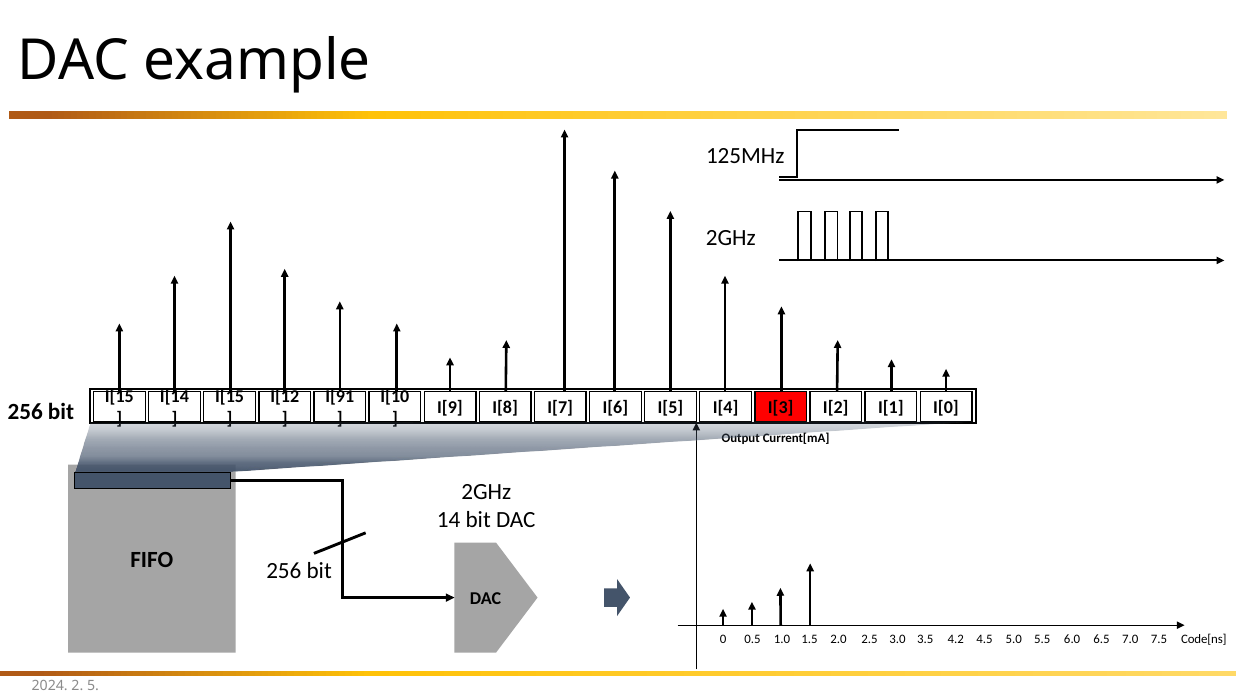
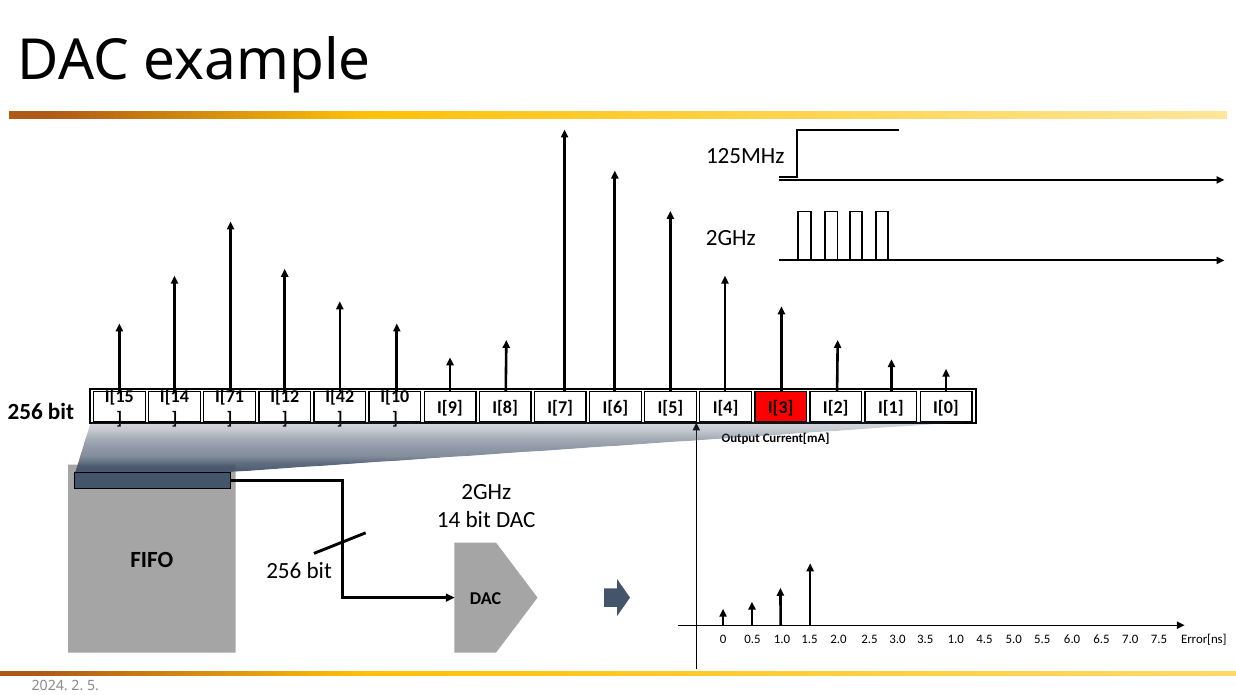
I[15 at (230, 397): I[15 -> I[71
I[91: I[91 -> I[42
Code[ns: Code[ns -> Error[ns
3.5 4.2: 4.2 -> 1.0
